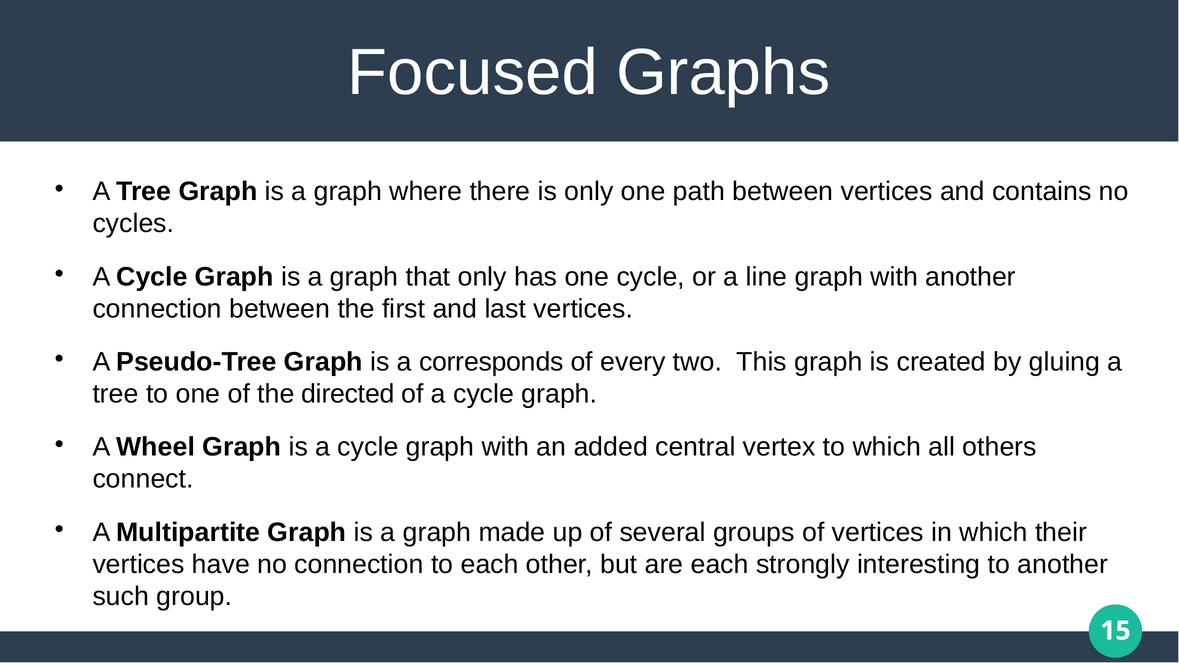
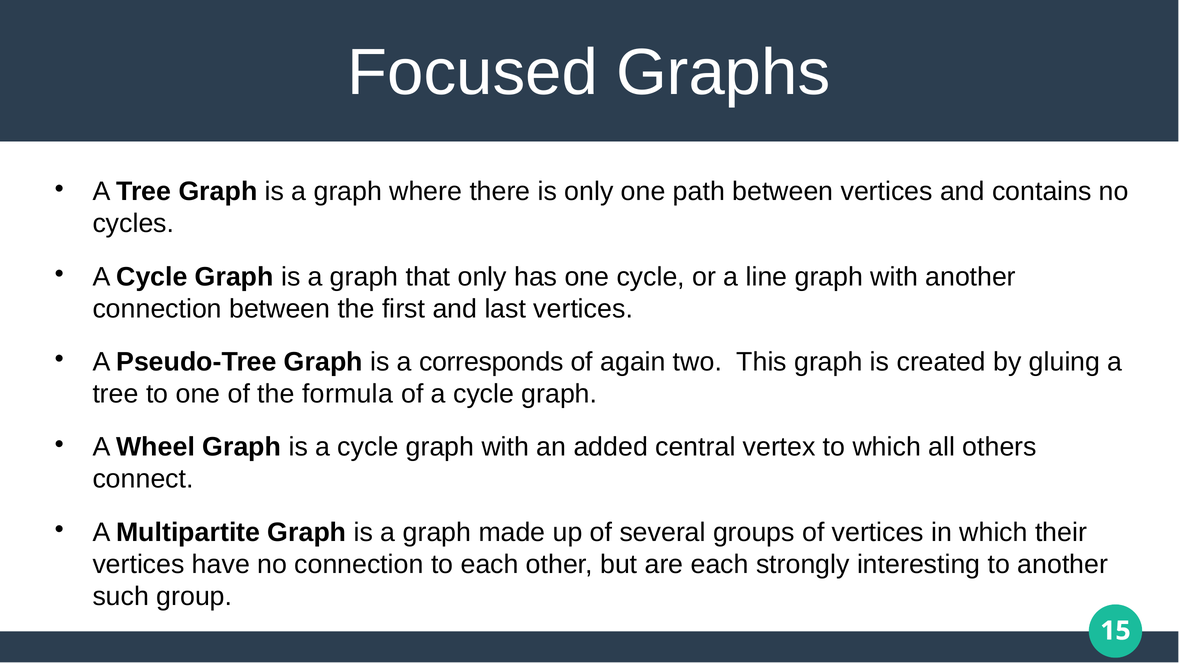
every: every -> again
directed: directed -> formula
